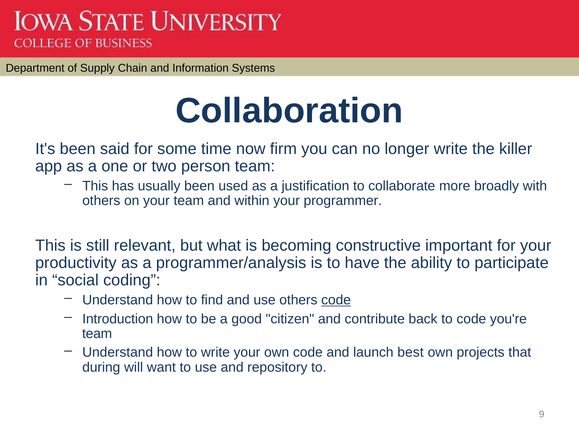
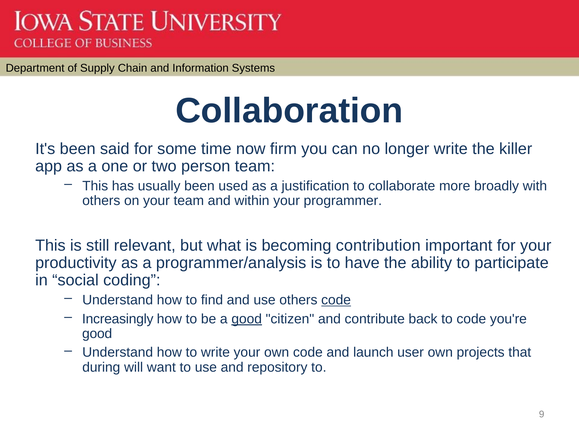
constructive: constructive -> contribution
Introduction: Introduction -> Increasingly
good at (247, 319) underline: none -> present
team at (97, 334): team -> good
best: best -> user
